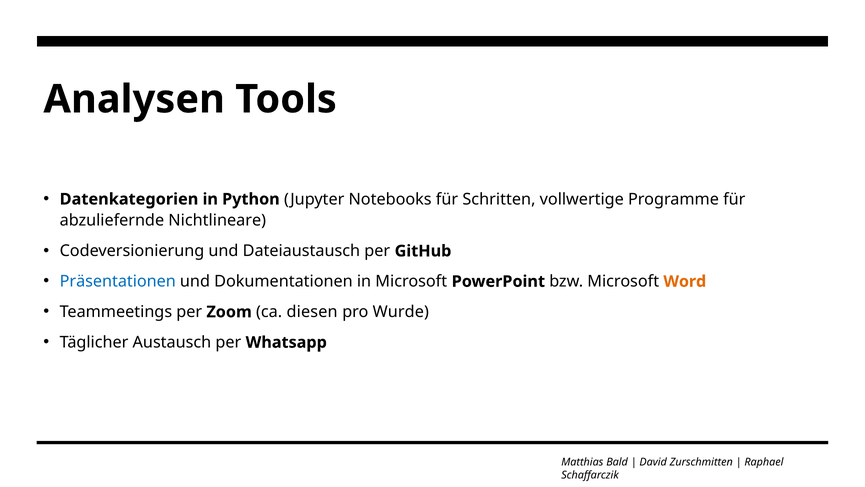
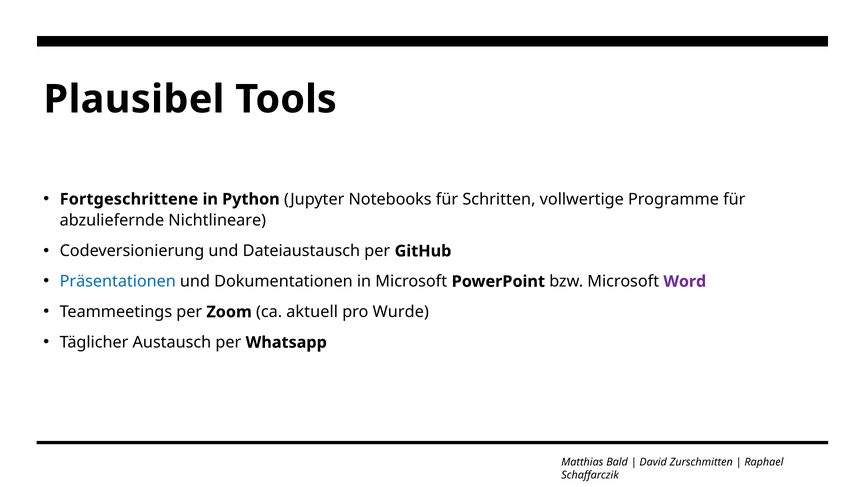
Analysen: Analysen -> Plausibel
Datenkategorien: Datenkategorien -> Fortgeschrittene
Word colour: orange -> purple
diesen: diesen -> aktuell
